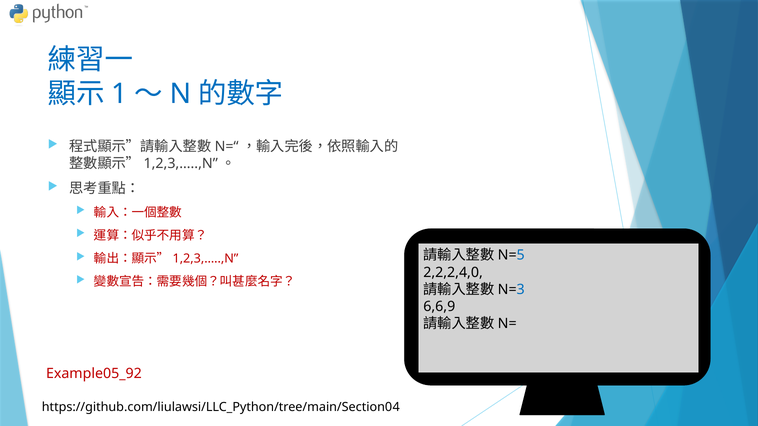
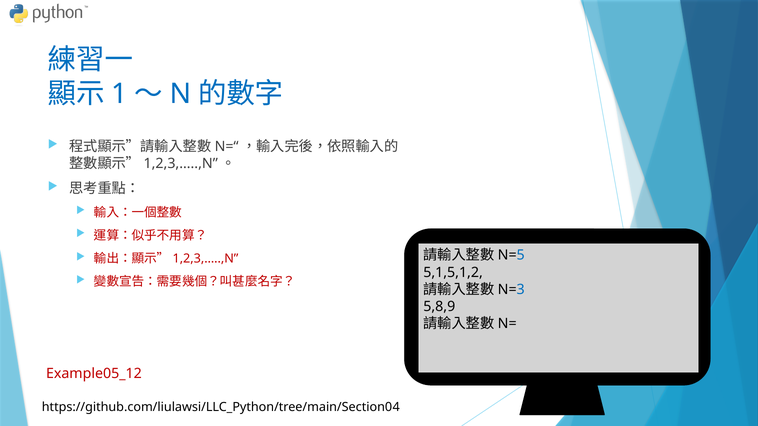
2,2,2,4,0: 2,2,2,4,0 -> 5,1,5,1,2
6,6,9: 6,6,9 -> 5,8,9
Example05_92: Example05_92 -> Example05_12
